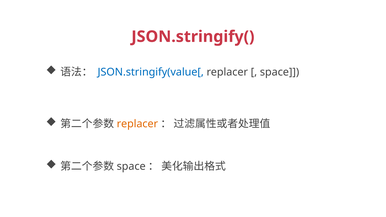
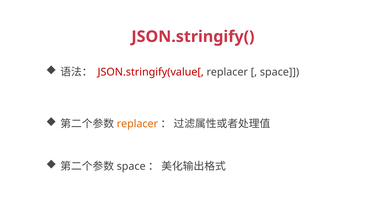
JSON.stringify(value[ colour: blue -> red
